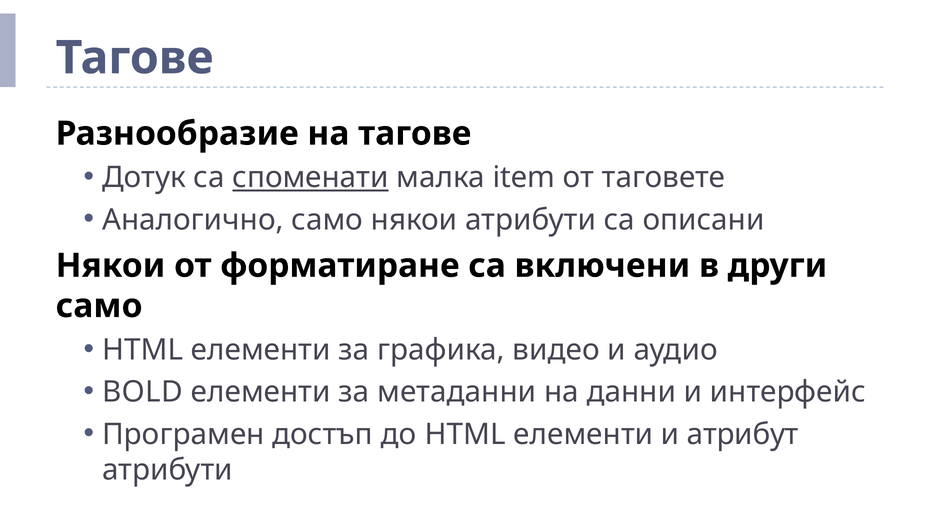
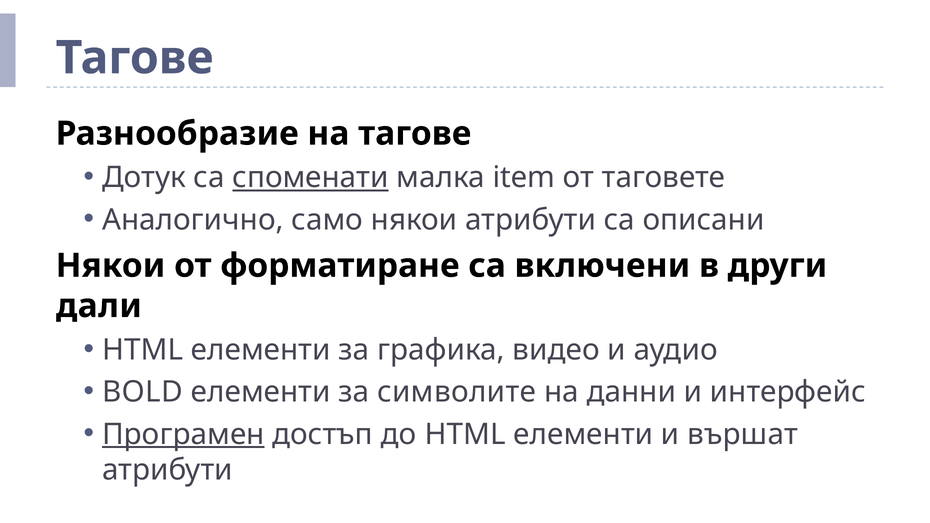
само at (99, 306): само -> дали
метаданни: метаданни -> символите
Програмен underline: none -> present
атрибут: атрибут -> вършат
